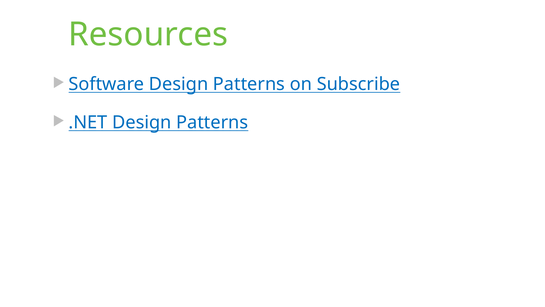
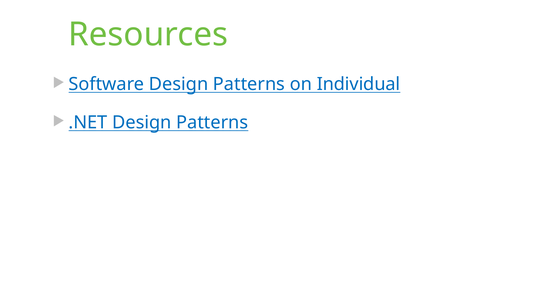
Subscribe: Subscribe -> Individual
